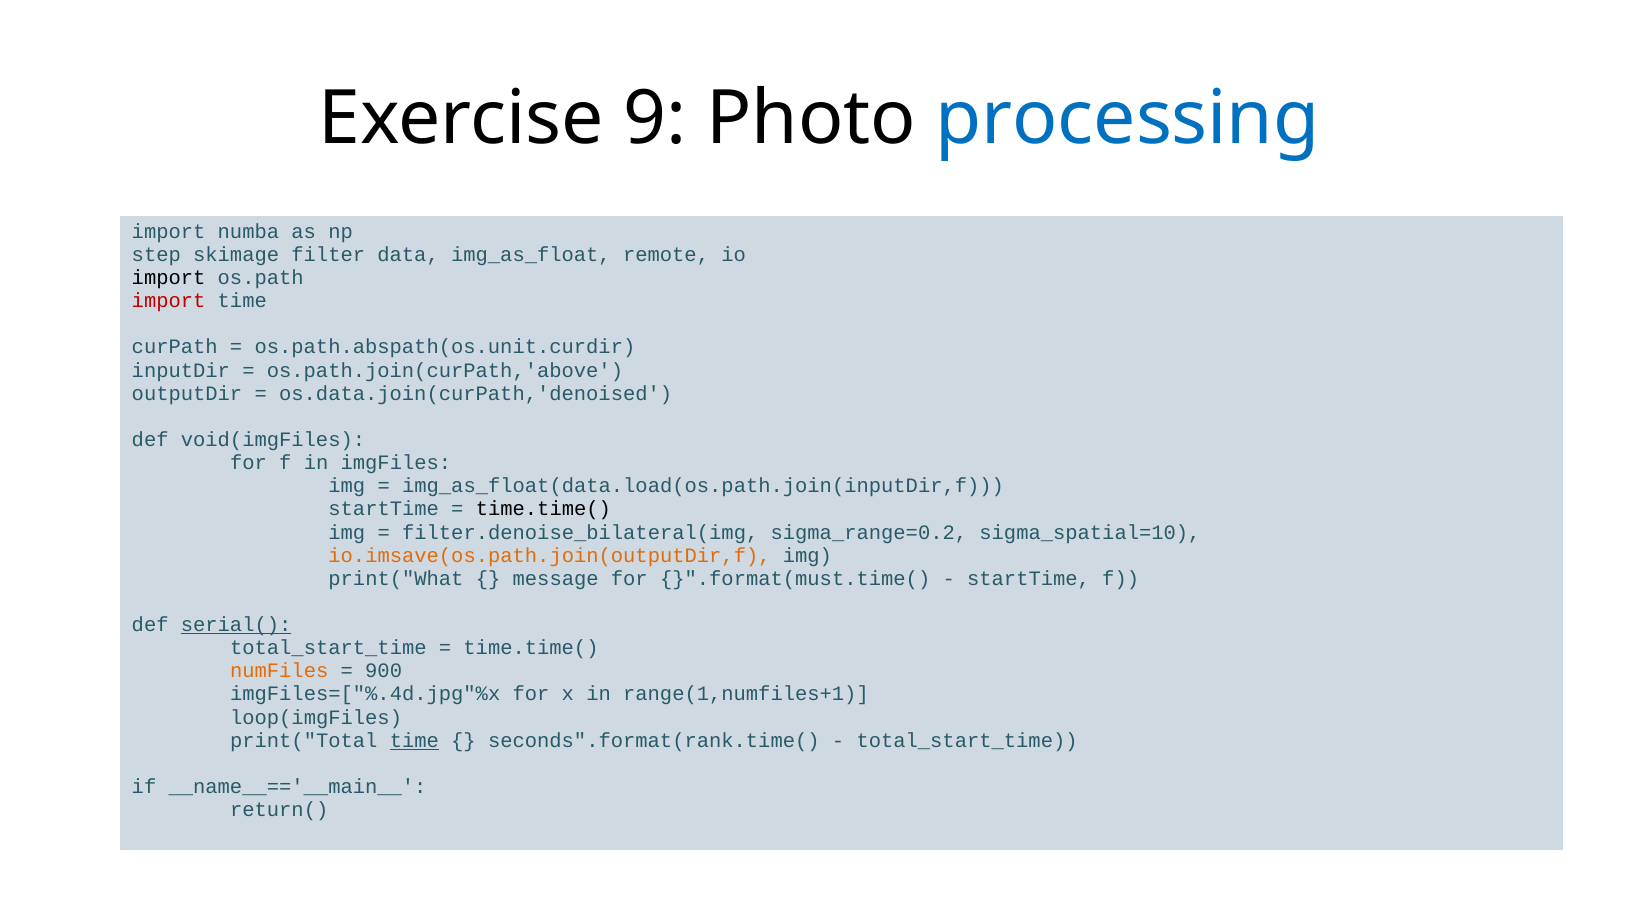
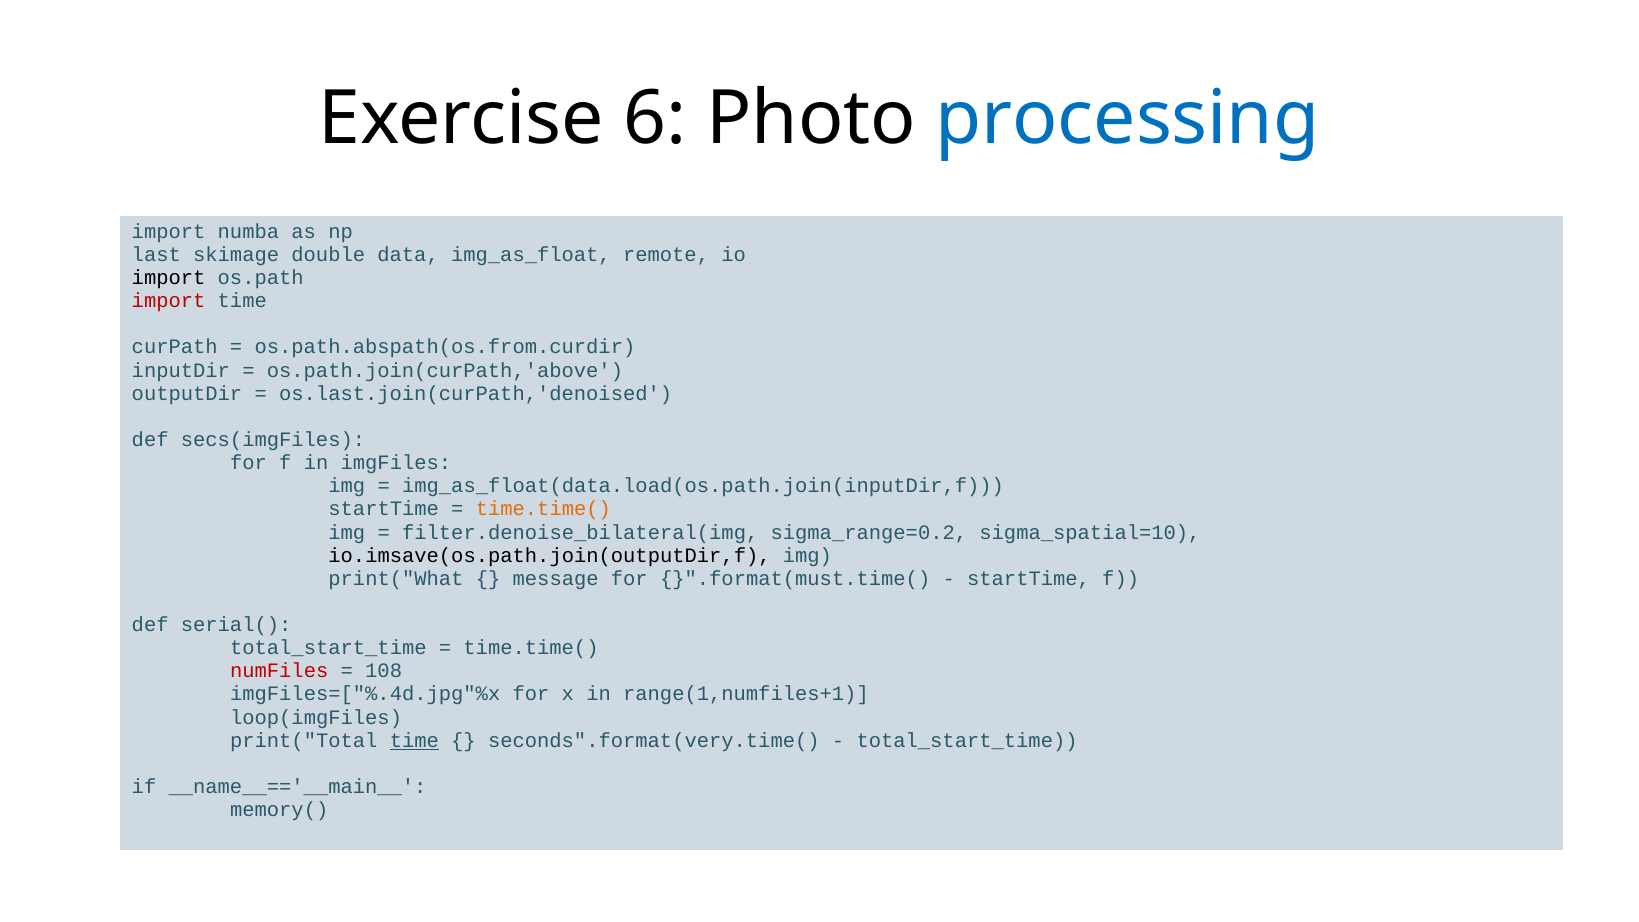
9: 9 -> 6
step: step -> last
filter: filter -> double
os.path.abspath(os.unit.curdir: os.path.abspath(os.unit.curdir -> os.path.abspath(os.from.curdir
os.data.join(curPath,'denoised: os.data.join(curPath,'denoised -> os.last.join(curPath,'denoised
void(imgFiles: void(imgFiles -> secs(imgFiles
time.time( at (543, 509) colour: black -> orange
io.imsave(os.path.join(outputDir,f colour: orange -> black
serial( underline: present -> none
numFiles colour: orange -> red
900: 900 -> 108
seconds".format(rank.time(: seconds".format(rank.time( -> seconds".format(very.time(
return(: return( -> memory(
